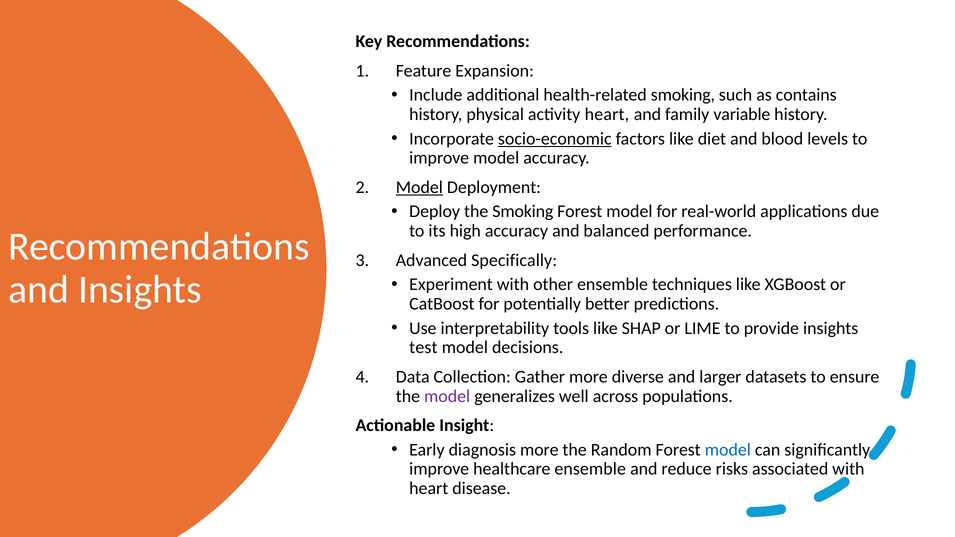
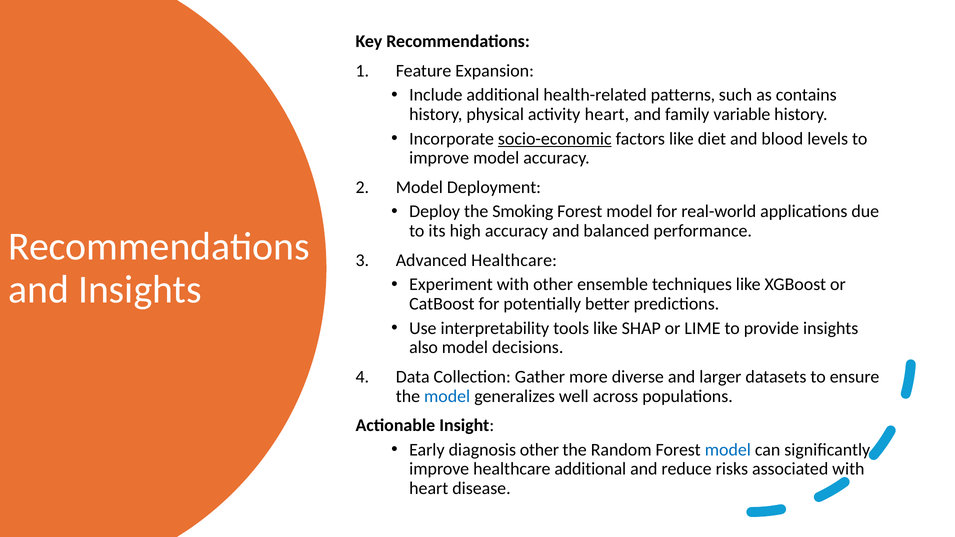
health-related smoking: smoking -> patterns
Model at (419, 187) underline: present -> none
Advanced Specifically: Specifically -> Healthcare
test: test -> also
model at (447, 396) colour: purple -> blue
diagnosis more: more -> other
healthcare ensemble: ensemble -> additional
